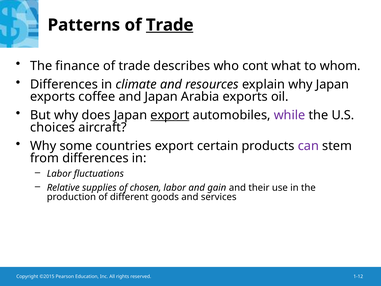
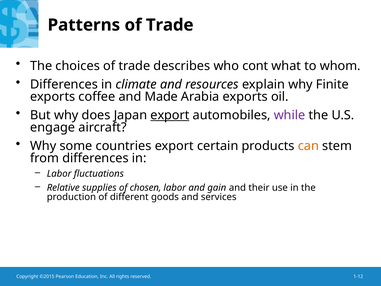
Trade at (170, 25) underline: present -> none
finance: finance -> choices
why Japan: Japan -> Finite
and Japan: Japan -> Made
choices: choices -> engage
can colour: purple -> orange
